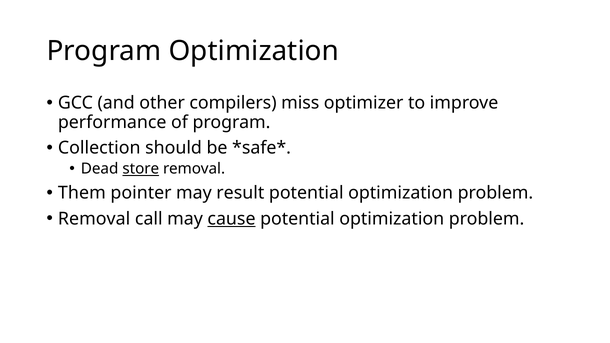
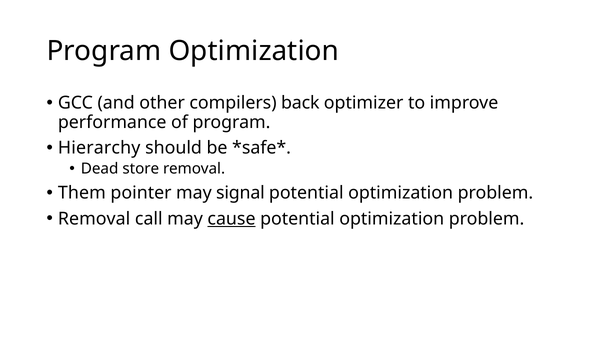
miss: miss -> back
Collection: Collection -> Hierarchy
store underline: present -> none
result: result -> signal
